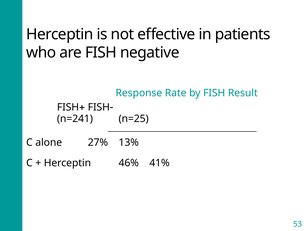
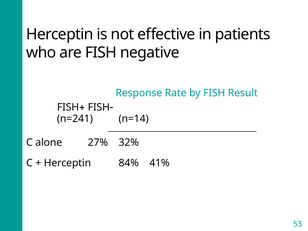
n=25: n=25 -> n=14
13%: 13% -> 32%
46%: 46% -> 84%
